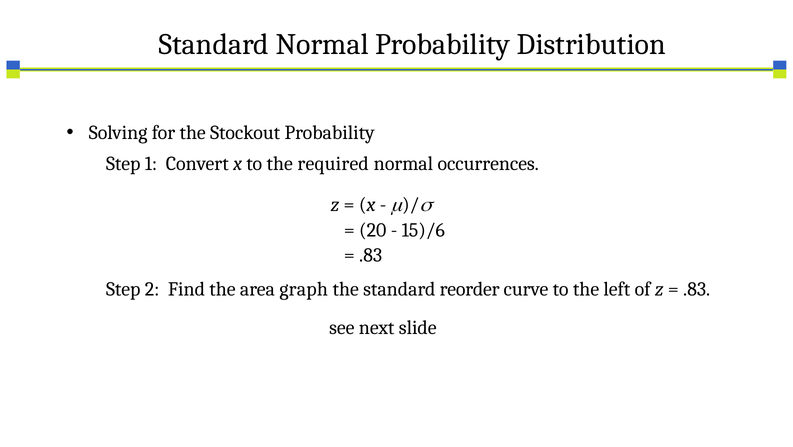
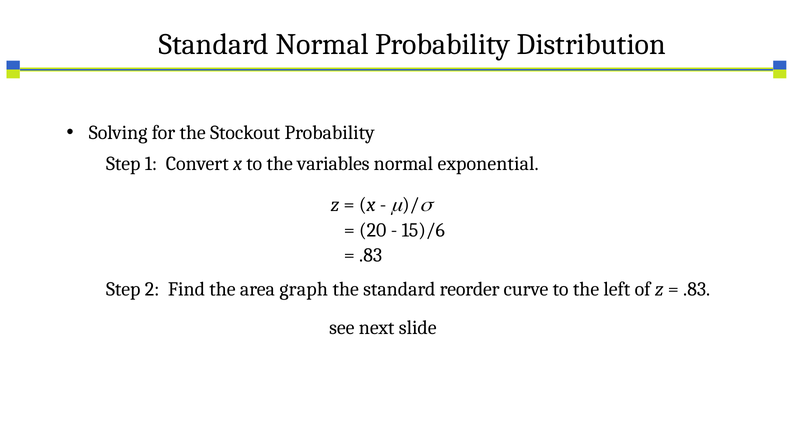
required: required -> variables
occurrences: occurrences -> exponential
